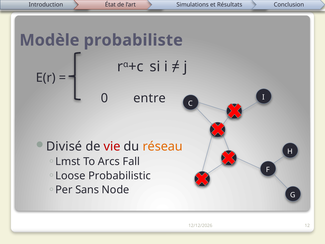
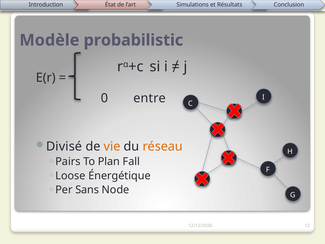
probabiliste: probabiliste -> probabilistic
vie colour: red -> orange
Lmst: Lmst -> Pairs
Arcs: Arcs -> Plan
Probabilistic: Probabilistic -> Énergétique
